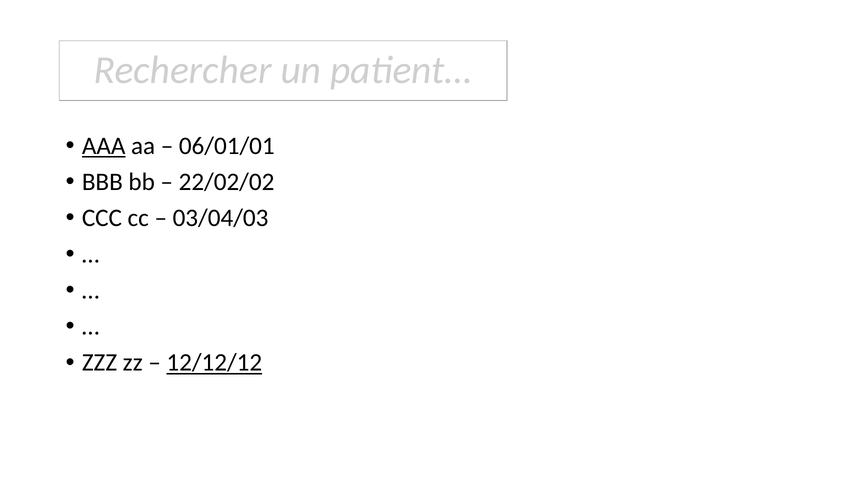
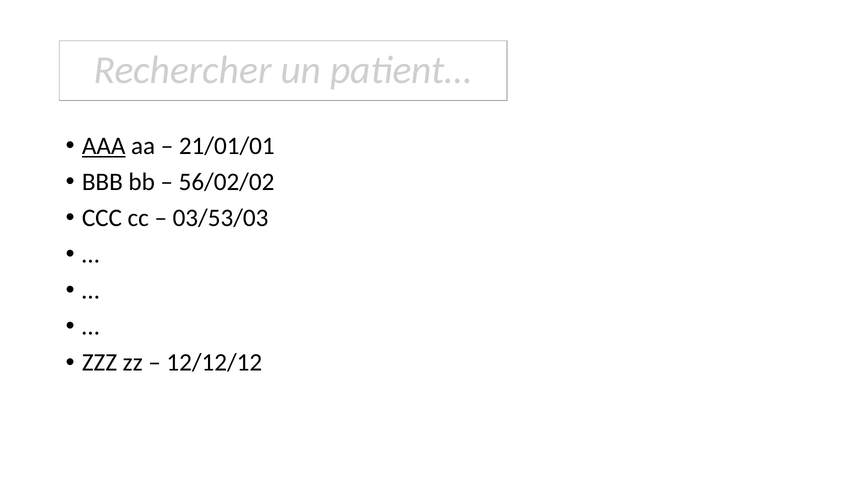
06/01/01: 06/01/01 -> 21/01/01
22/02/02: 22/02/02 -> 56/02/02
03/04/03: 03/04/03 -> 03/53/03
12/12/12 underline: present -> none
